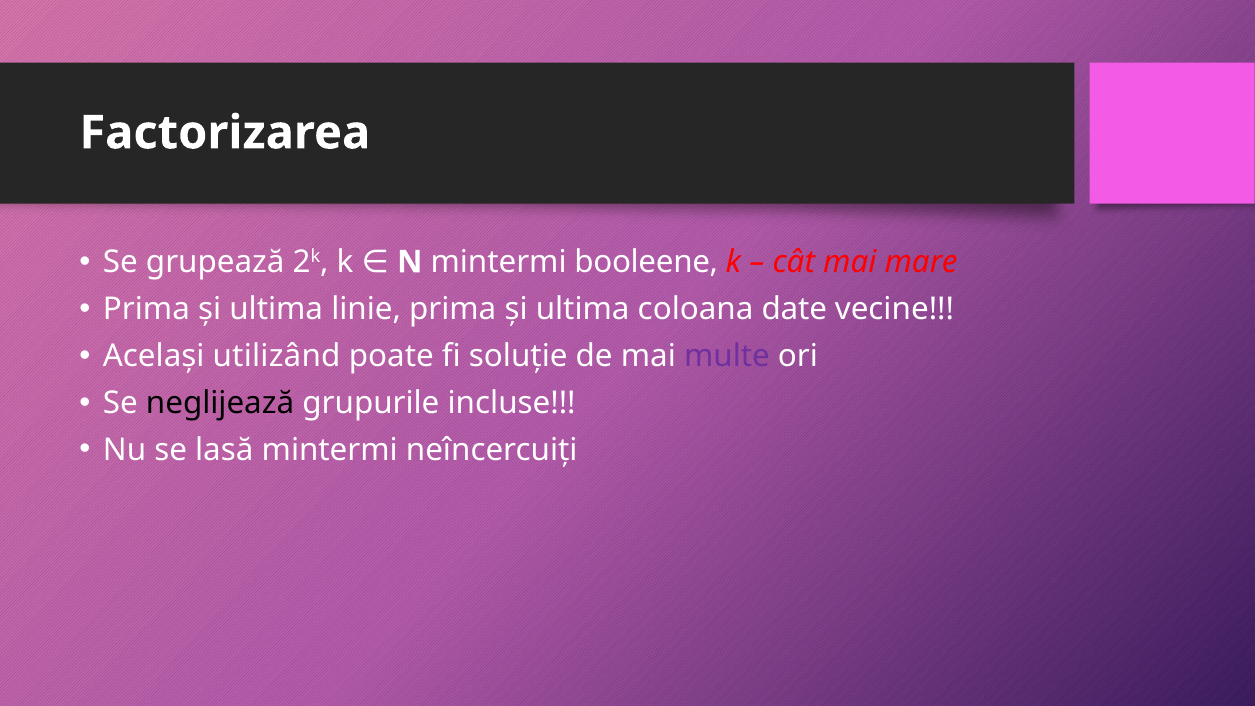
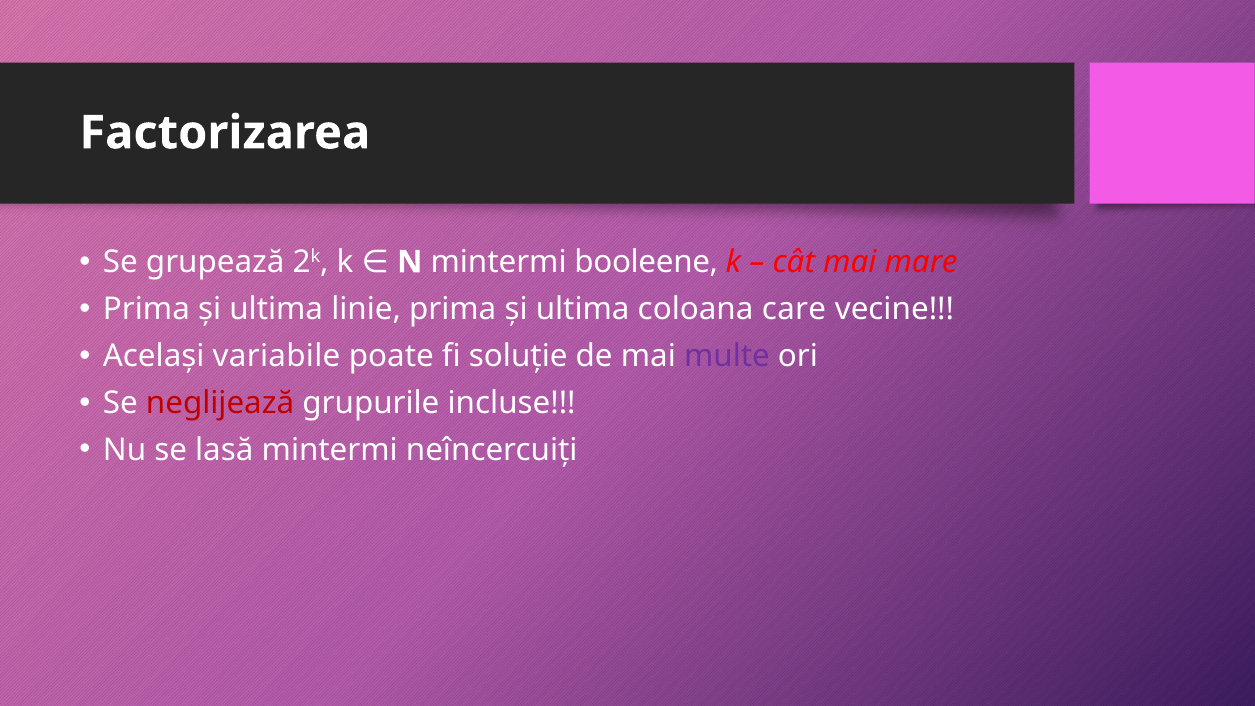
date: date -> care
utilizând: utilizând -> variabile
neglijează colour: black -> red
